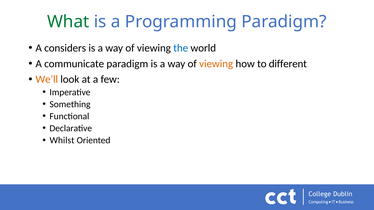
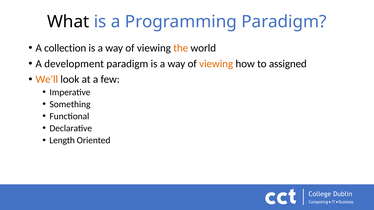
What colour: green -> black
considers: considers -> collection
the colour: blue -> orange
communicate: communicate -> development
different: different -> assigned
Whilst: Whilst -> Length
